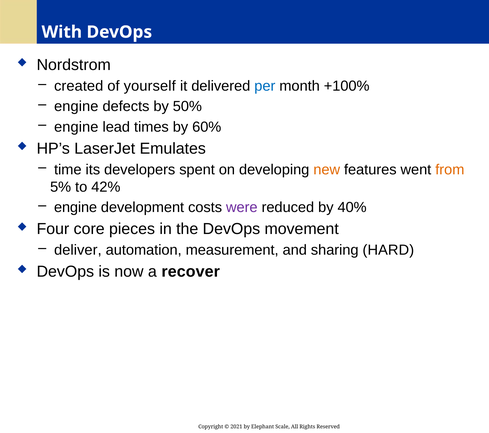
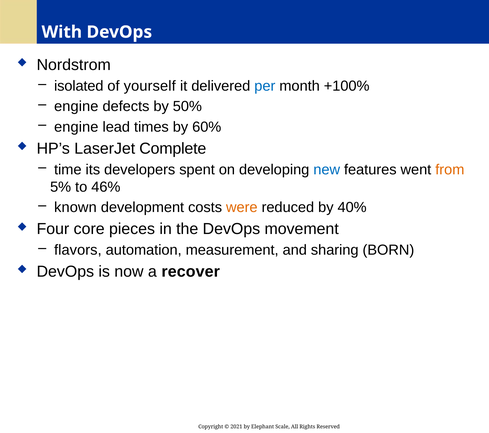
created: created -> isolated
Emulates: Emulates -> Complete
new colour: orange -> blue
42%: 42% -> 46%
engine at (76, 207): engine -> known
were colour: purple -> orange
deliver: deliver -> flavors
HARD: HARD -> BORN
